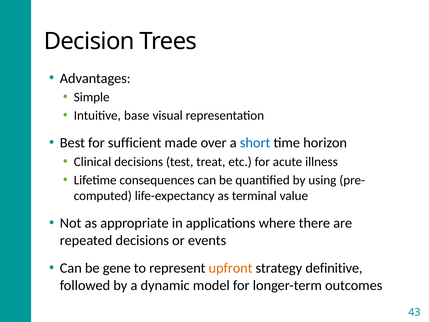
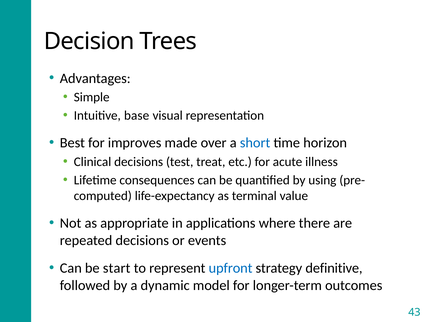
sufficient: sufficient -> improves
gene: gene -> start
upfront colour: orange -> blue
